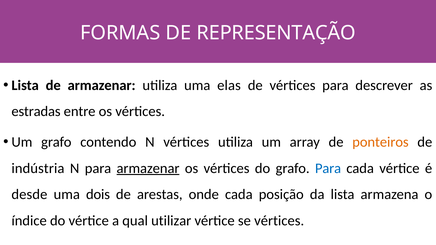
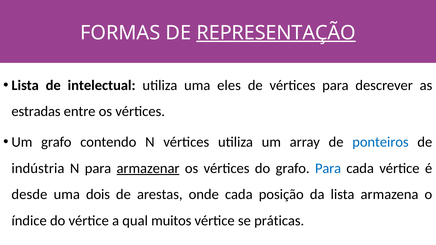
REPRESENTAÇÃO underline: none -> present
de armazenar: armazenar -> intelectual
elas: elas -> eles
ponteiros colour: orange -> blue
utilizar: utilizar -> muitos
se vértices: vértices -> práticas
